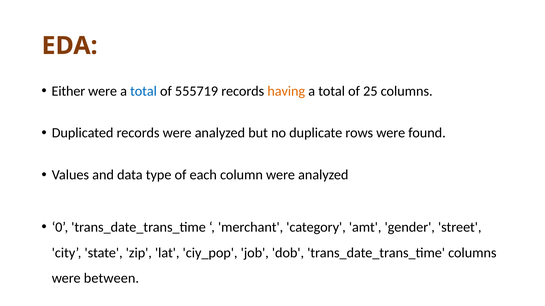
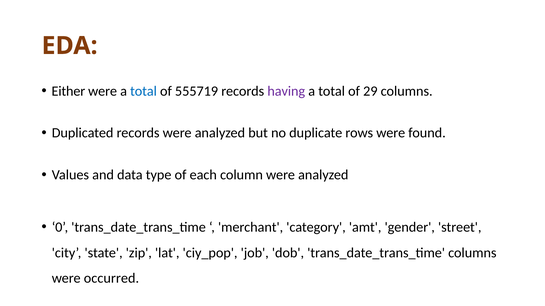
having colour: orange -> purple
25: 25 -> 29
between: between -> occurred
